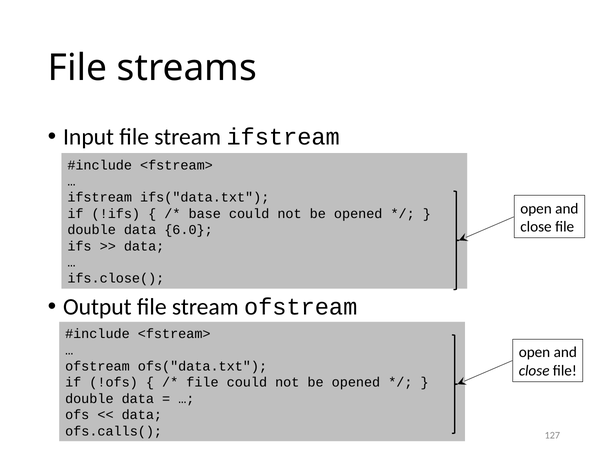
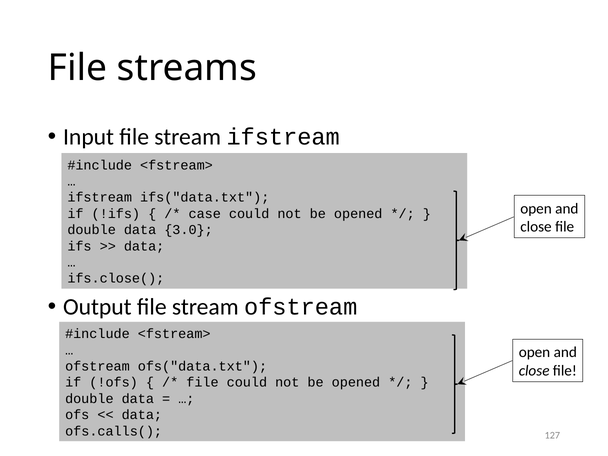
base: base -> case
6.0: 6.0 -> 3.0
